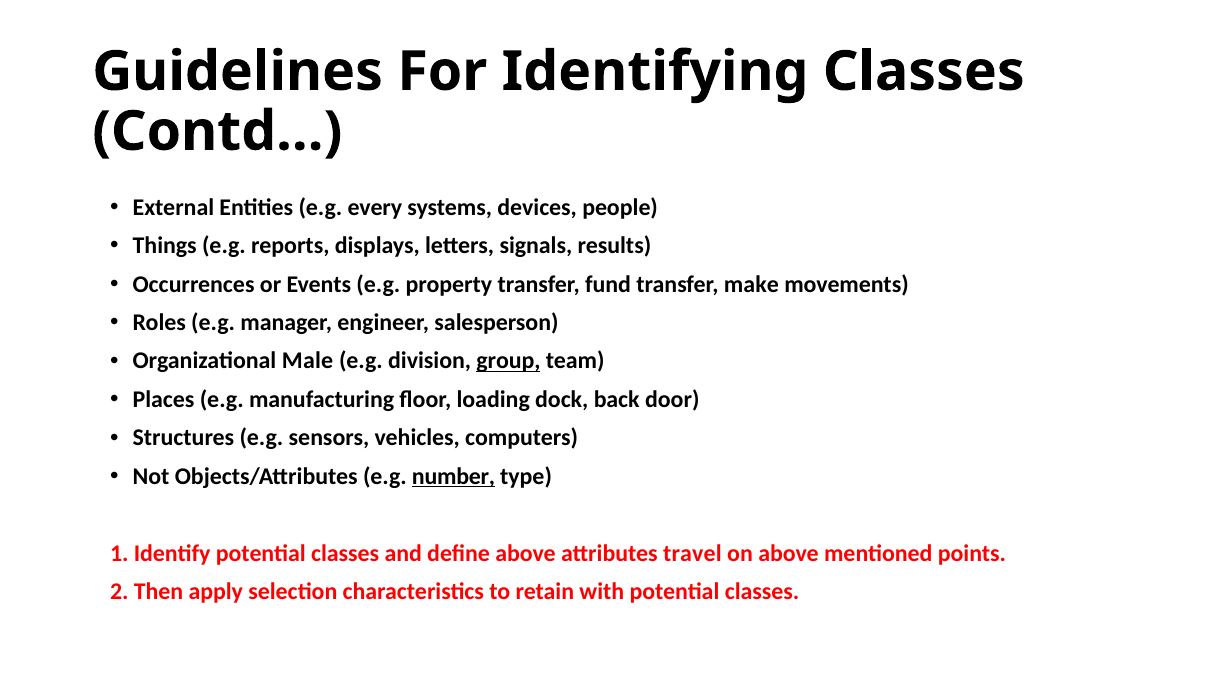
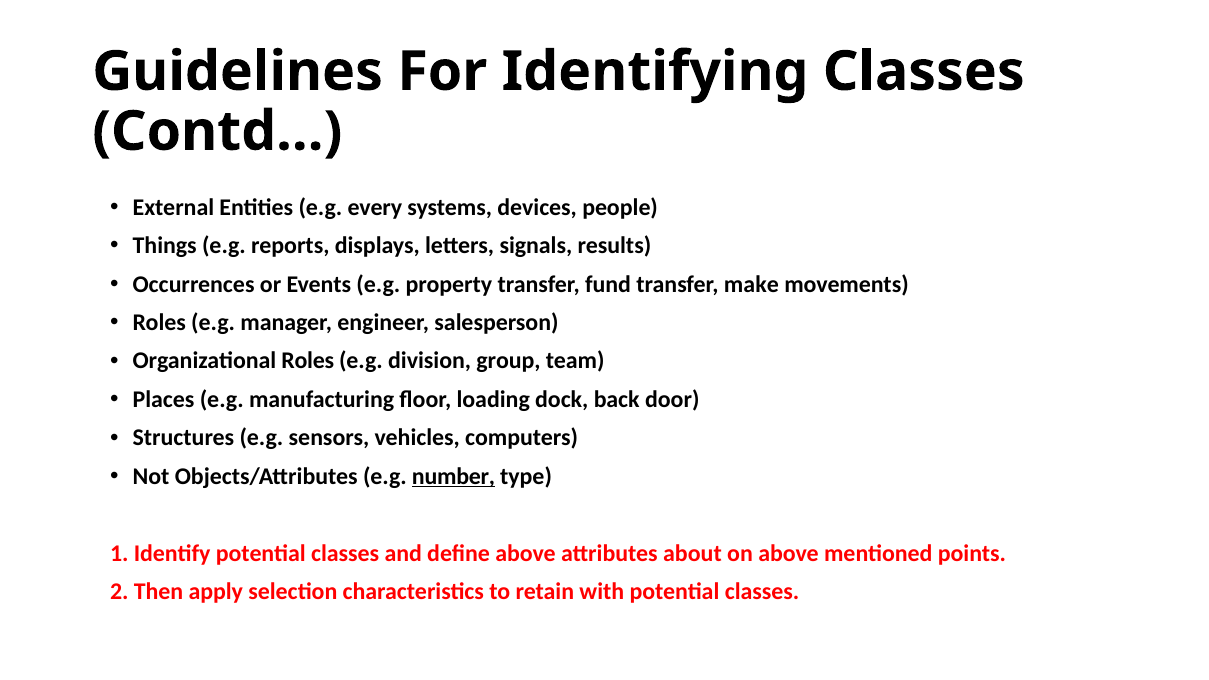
Organizational Male: Male -> Roles
group underline: present -> none
travel: travel -> about
